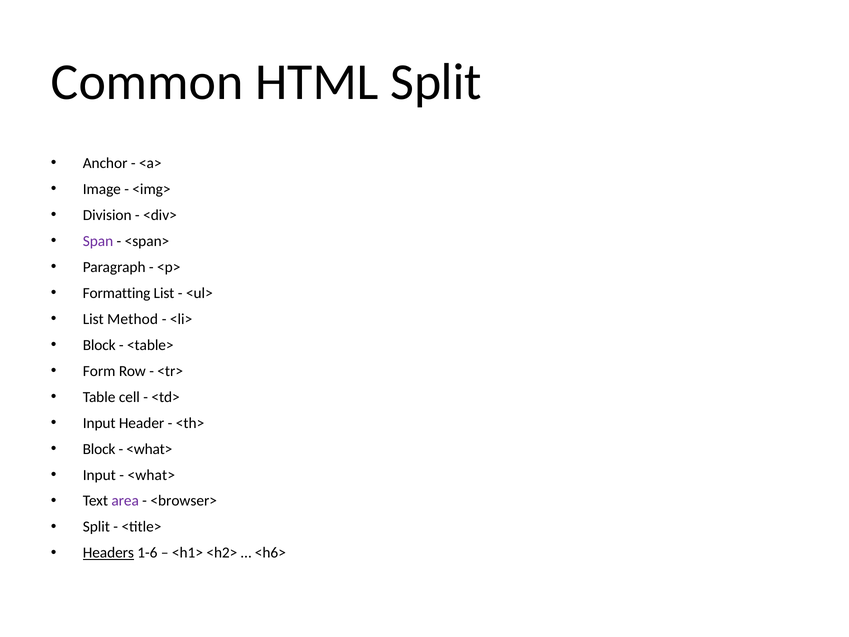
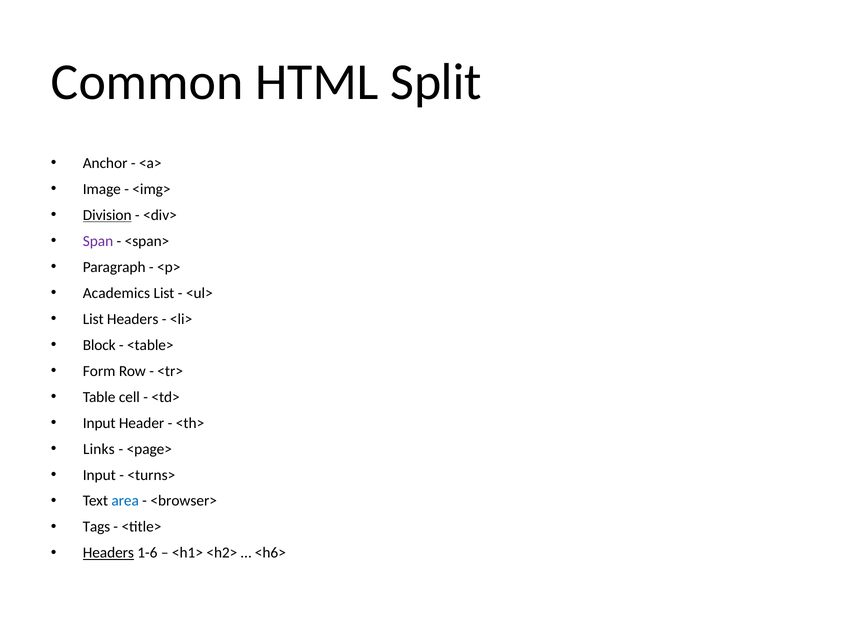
Division underline: none -> present
Formatting: Formatting -> Academics
List Method: Method -> Headers
Block at (99, 449): Block -> Links
<what> at (149, 449): <what> -> <page>
<what> at (151, 475): <what> -> <turns>
area colour: purple -> blue
Split at (96, 527): Split -> Tags
